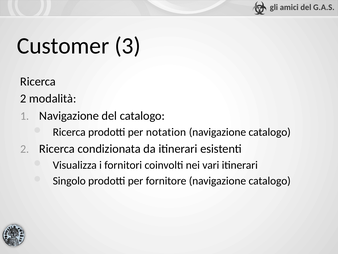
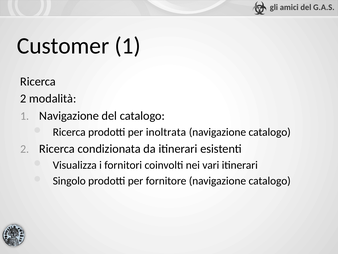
Customer 3: 3 -> 1
notation: notation -> inoltrata
